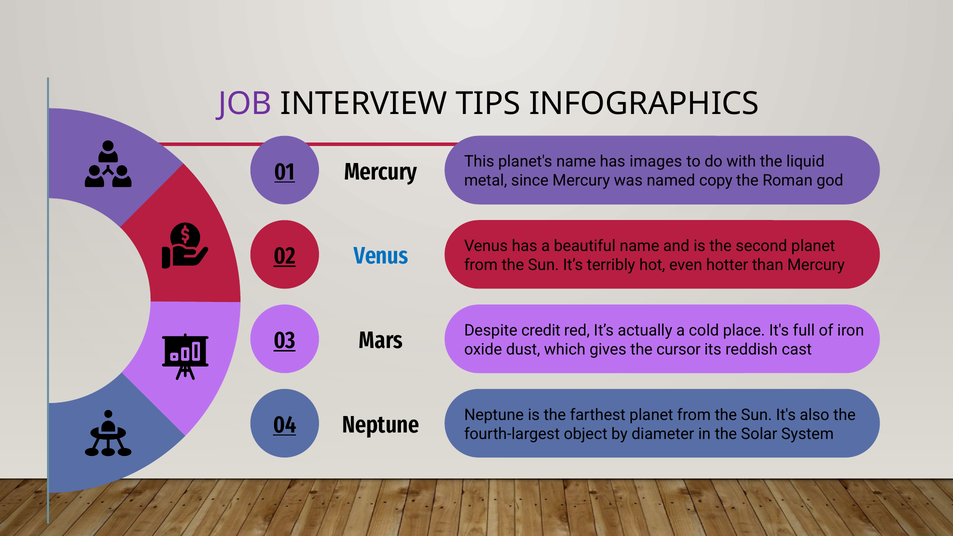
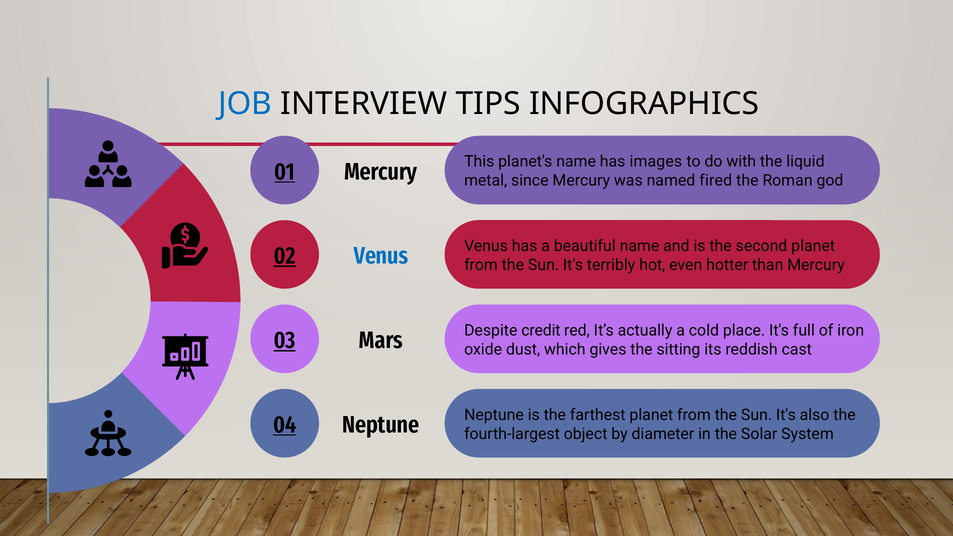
JOB colour: purple -> blue
copy: copy -> fired
cursor: cursor -> sitting
